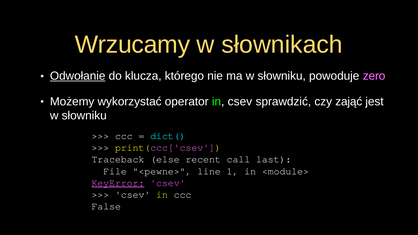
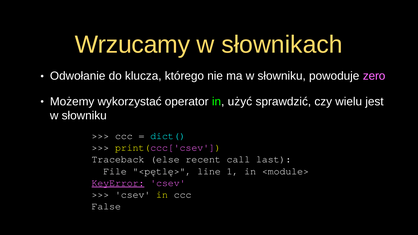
Odwołanie underline: present -> none
in csev: csev -> użyć
zająć: zająć -> wielu
<pewne>: <pewne> -> <pętlę>
